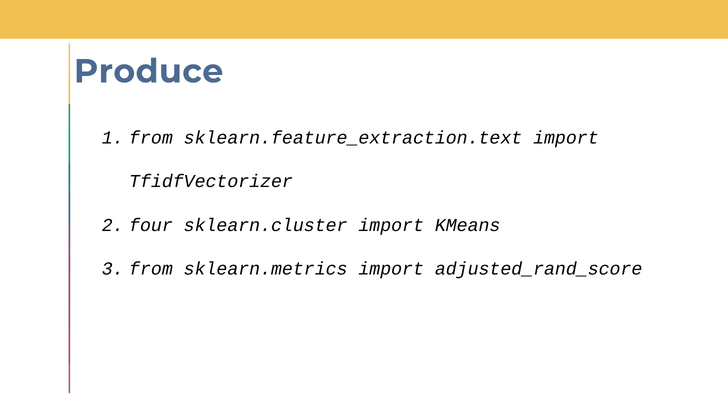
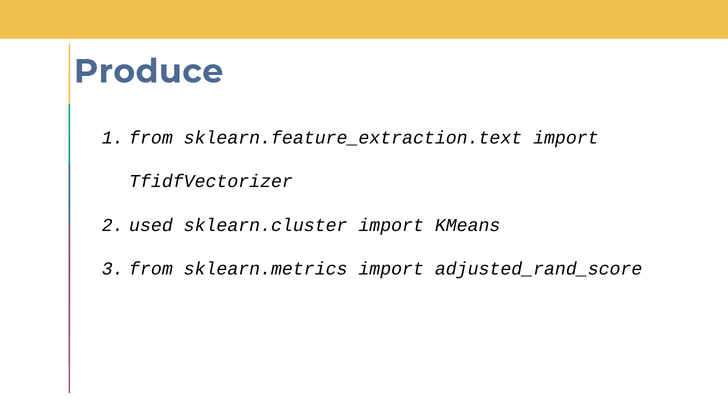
four: four -> used
